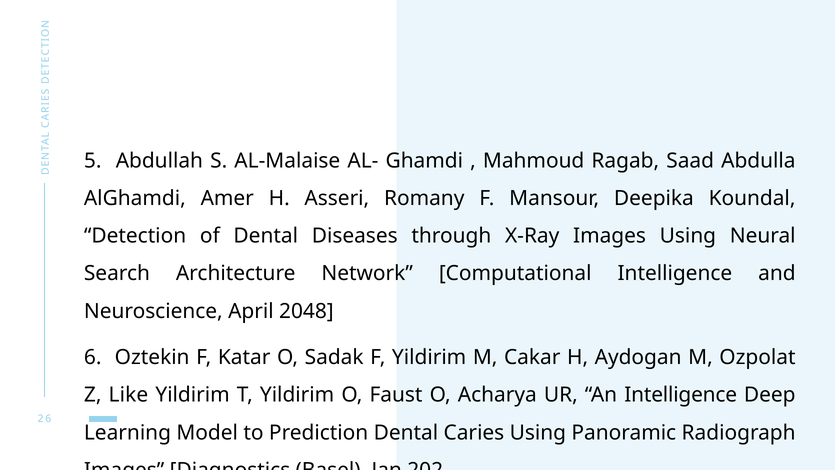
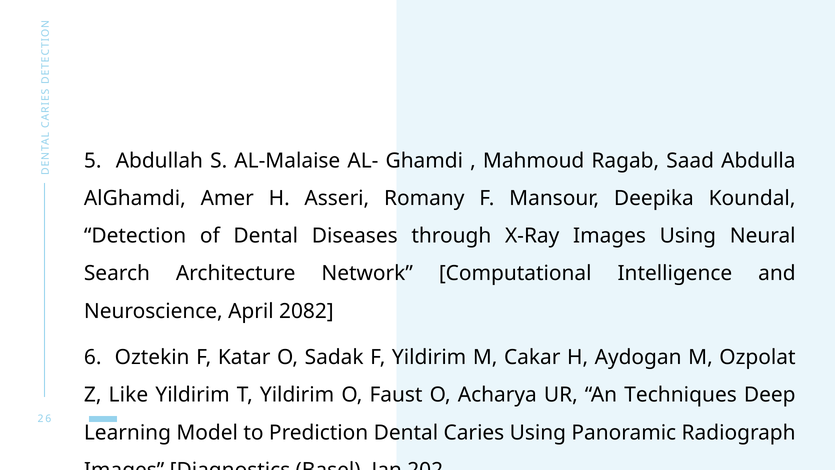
2048: 2048 -> 2082
An Intelligence: Intelligence -> Techniques
